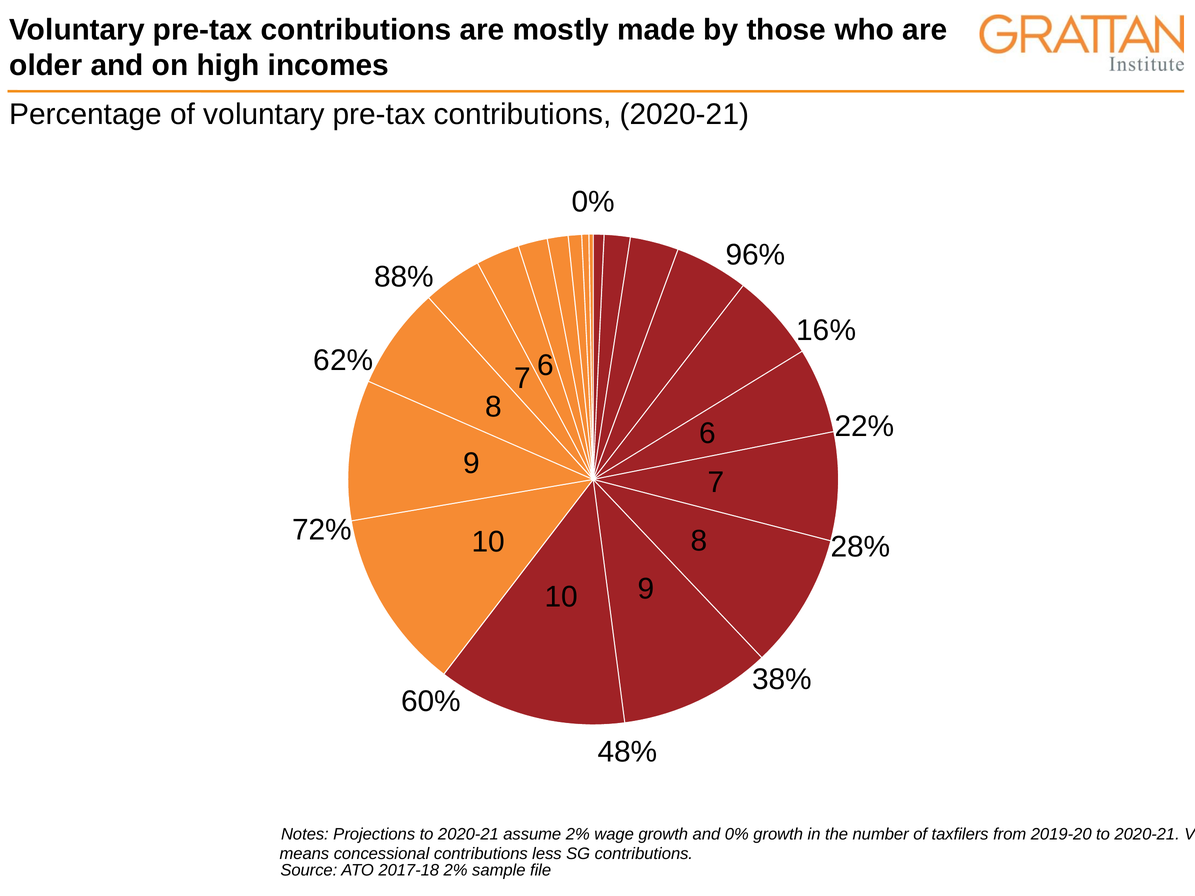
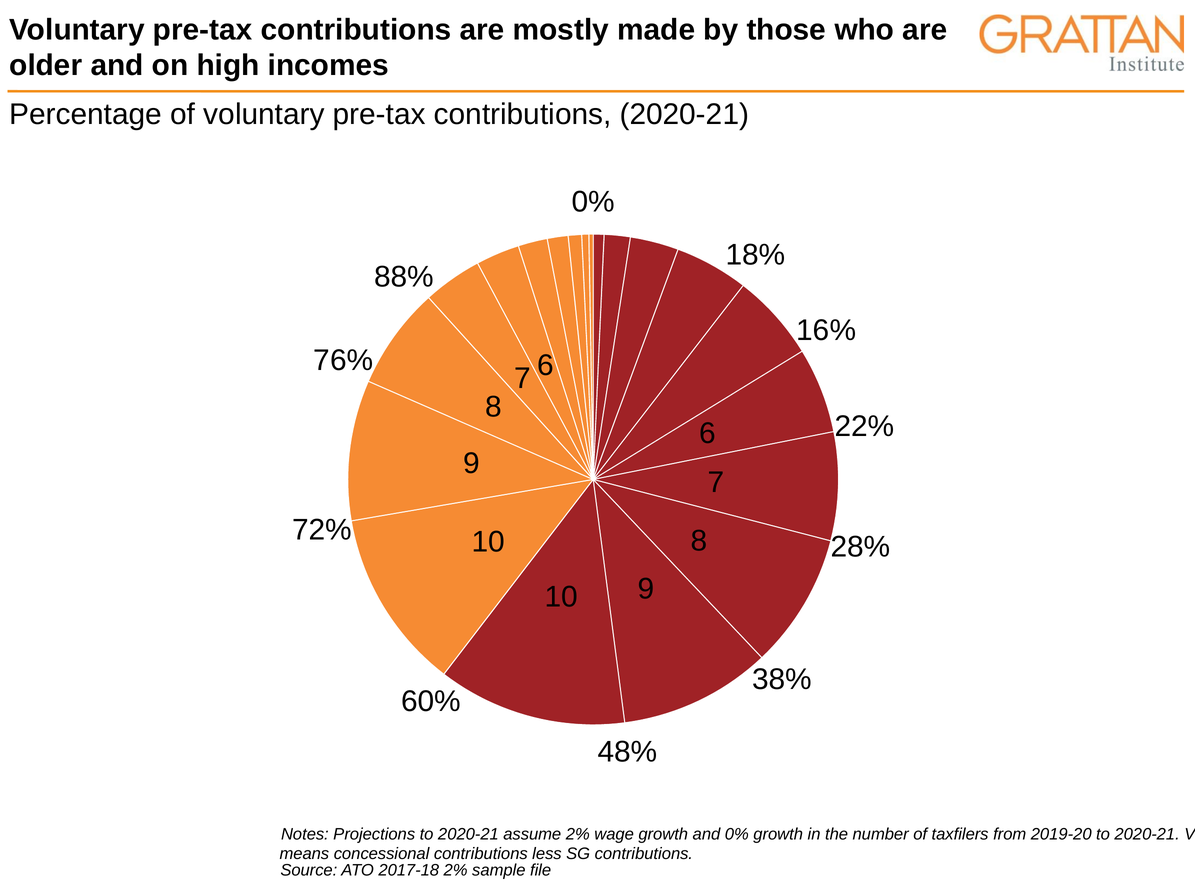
96%: 96% -> 18%
62%: 62% -> 76%
